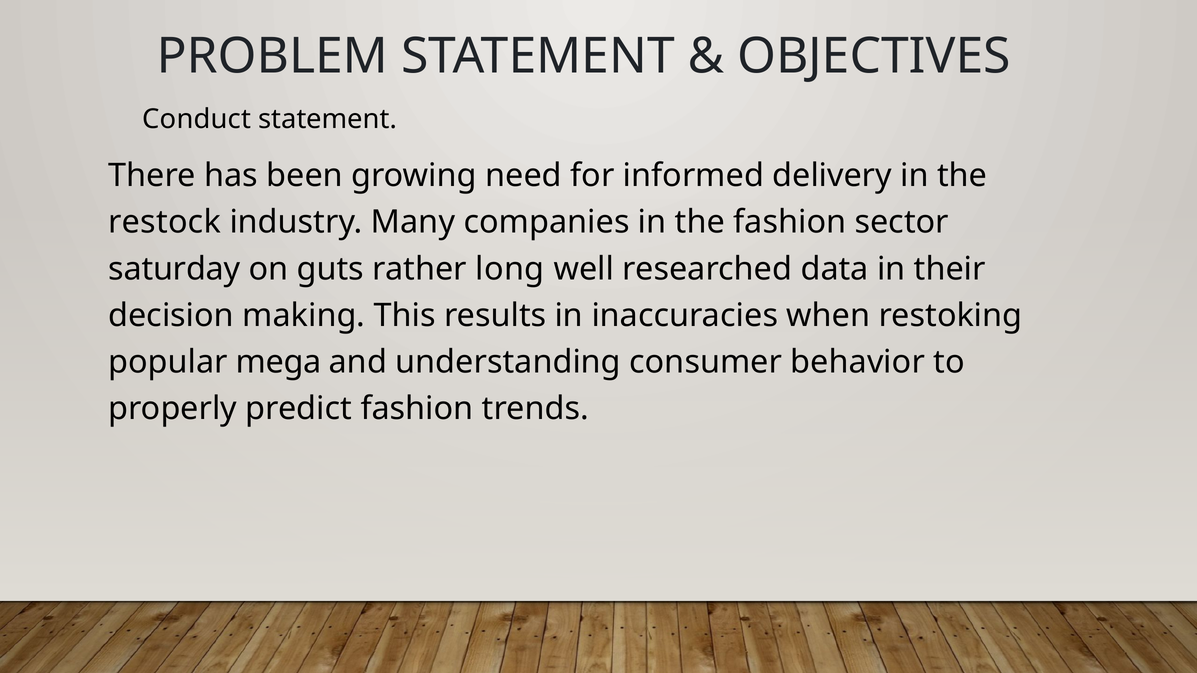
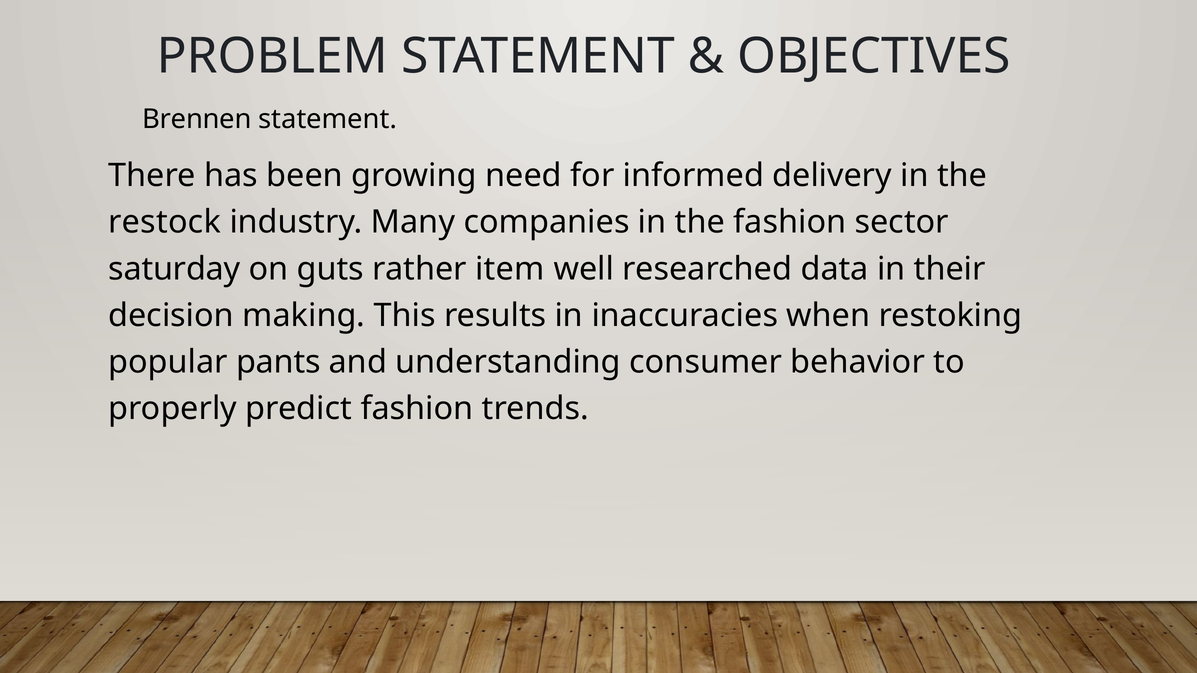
Conduct: Conduct -> Brennen
long: long -> item
mega: mega -> pants
